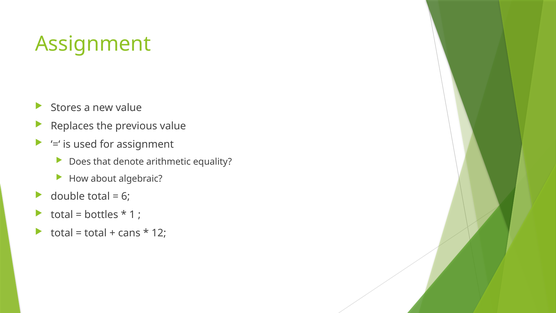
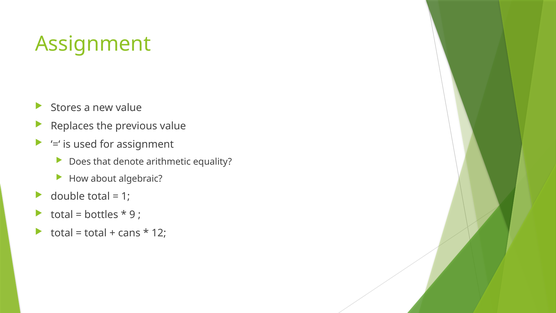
6: 6 -> 1
1: 1 -> 9
